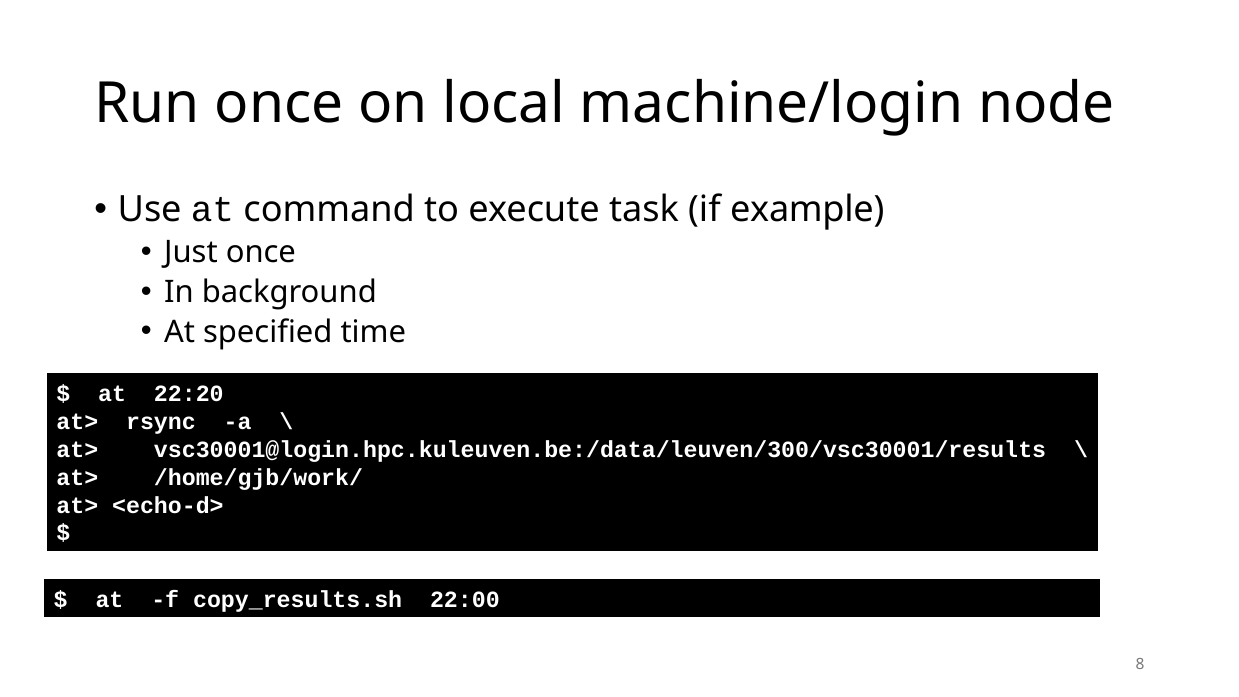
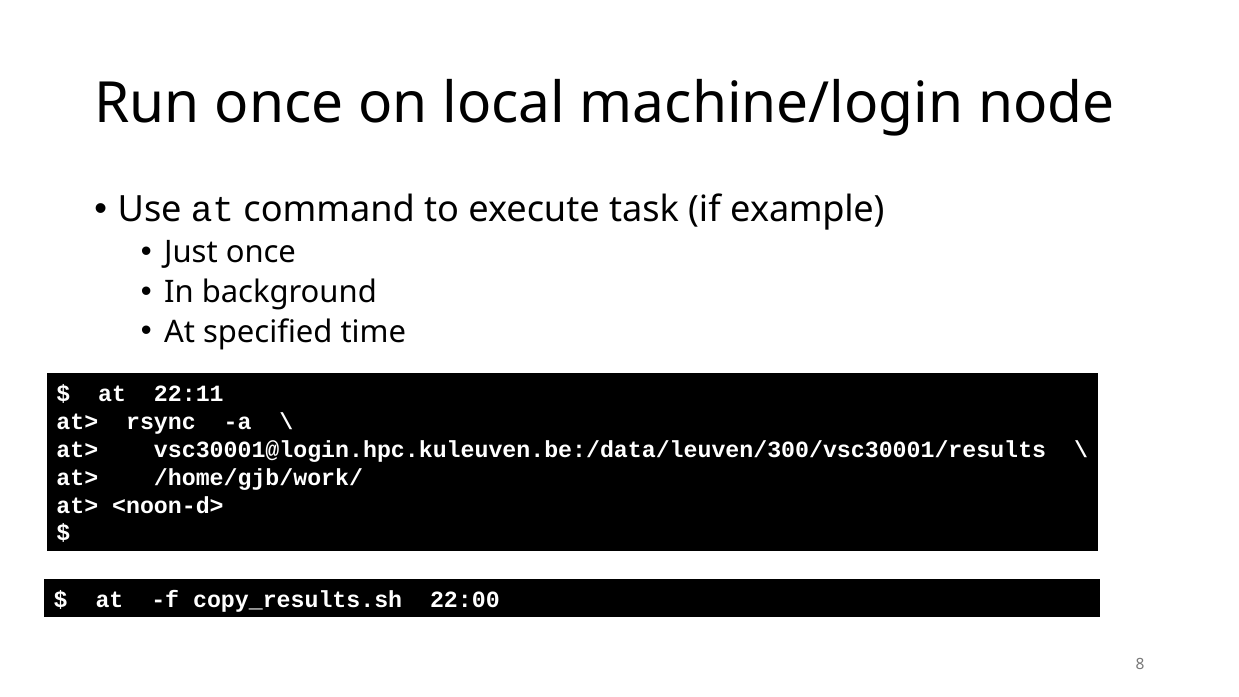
22:20: 22:20 -> 22:11
<echo-d>: <echo-d> -> <noon-d>
